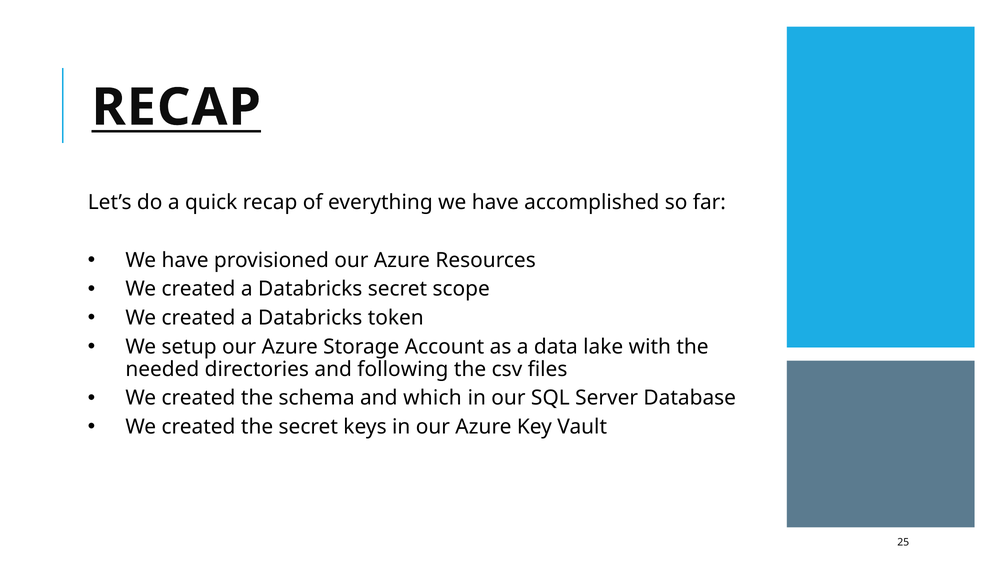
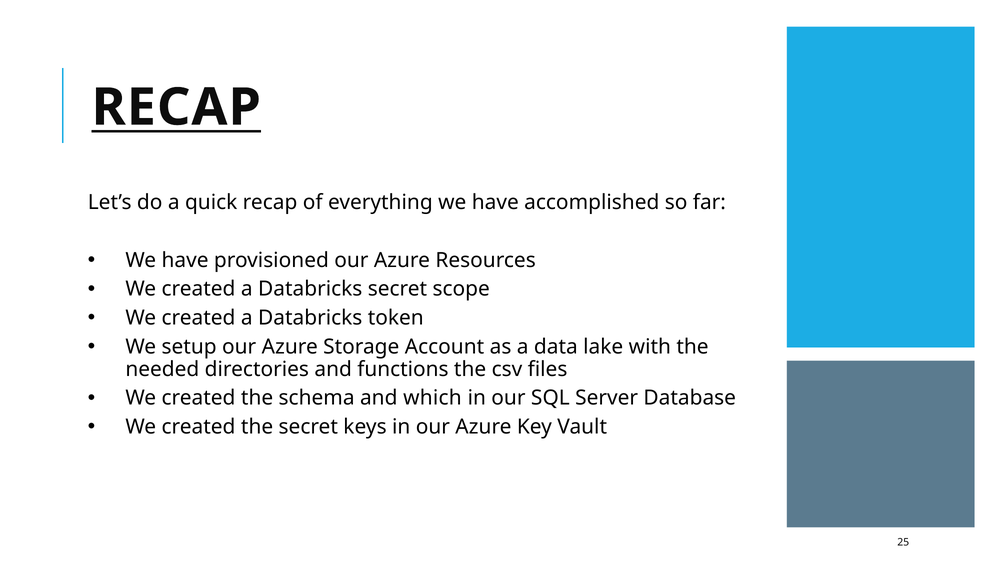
following: following -> functions
